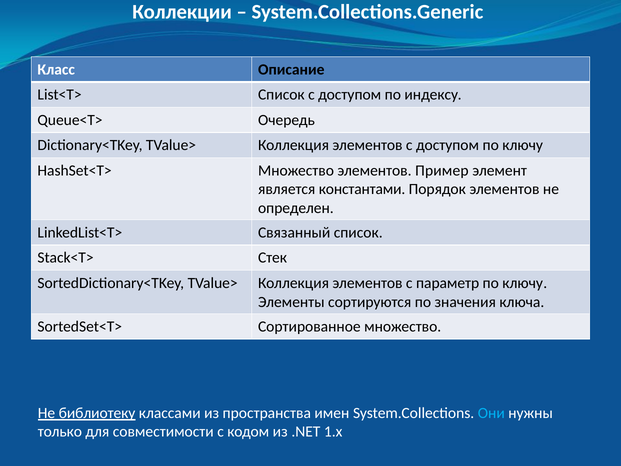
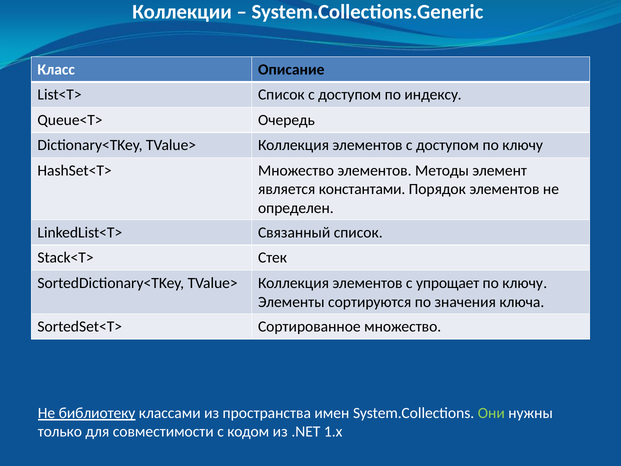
Пример: Пример -> Методы
параметр: параметр -> упрощает
Они colour: light blue -> light green
